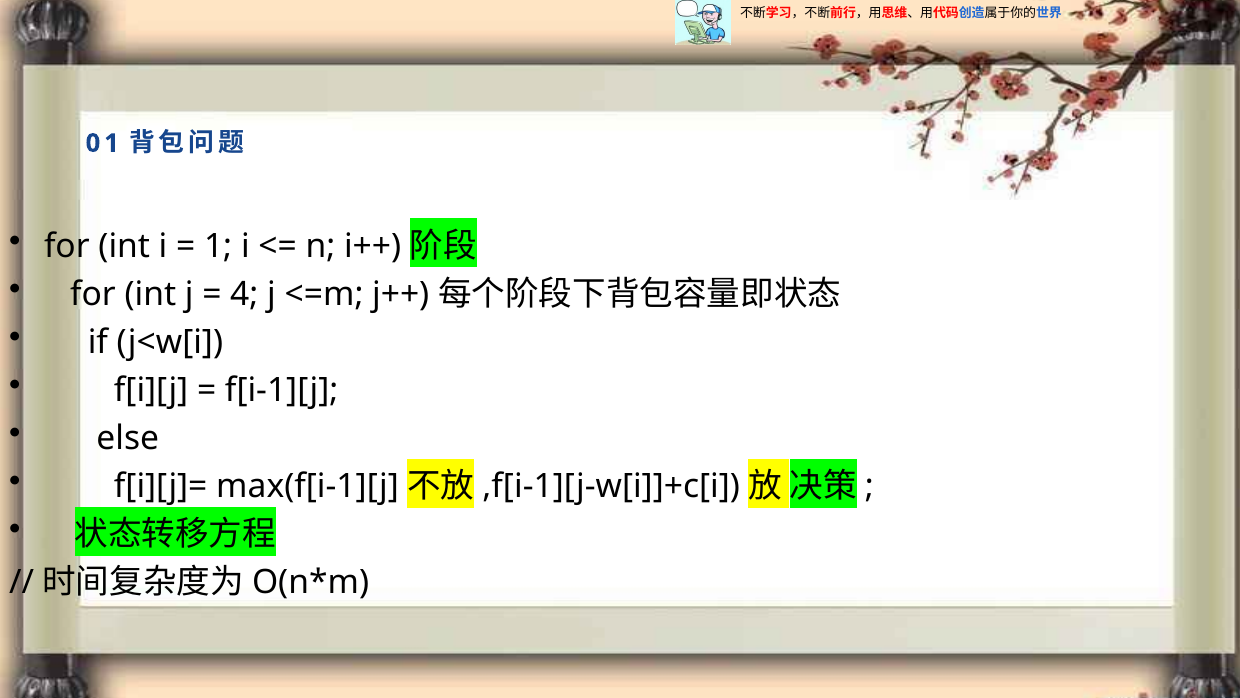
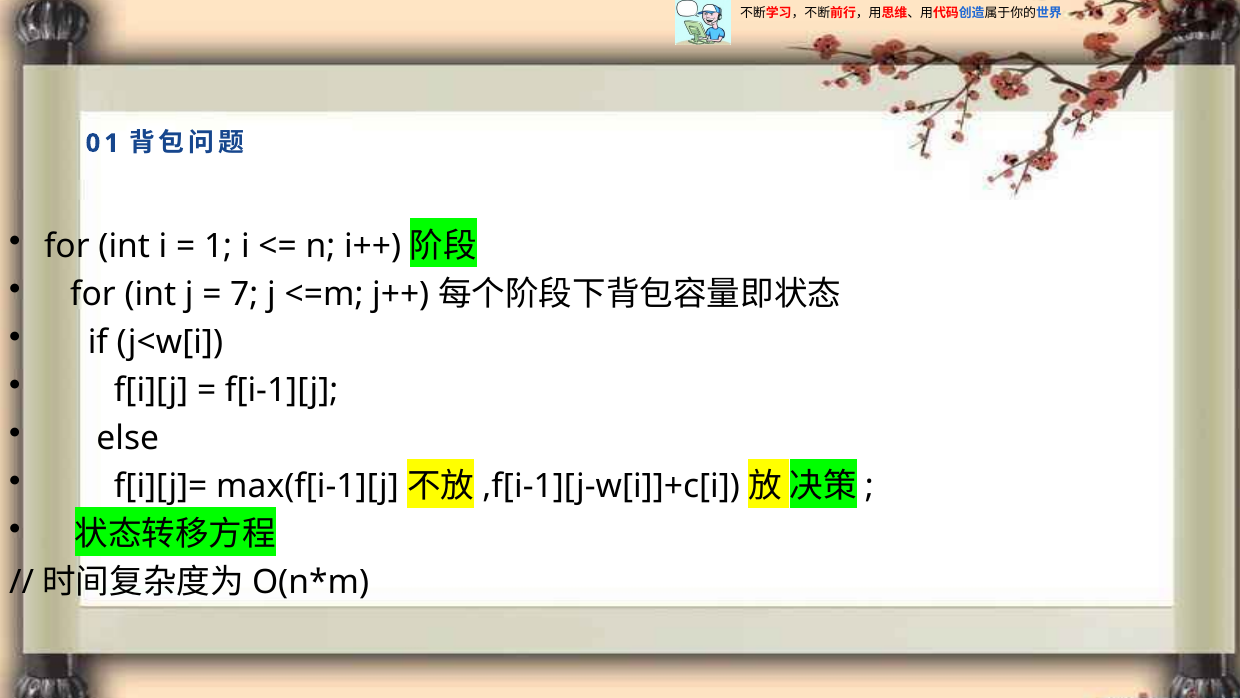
4: 4 -> 7
